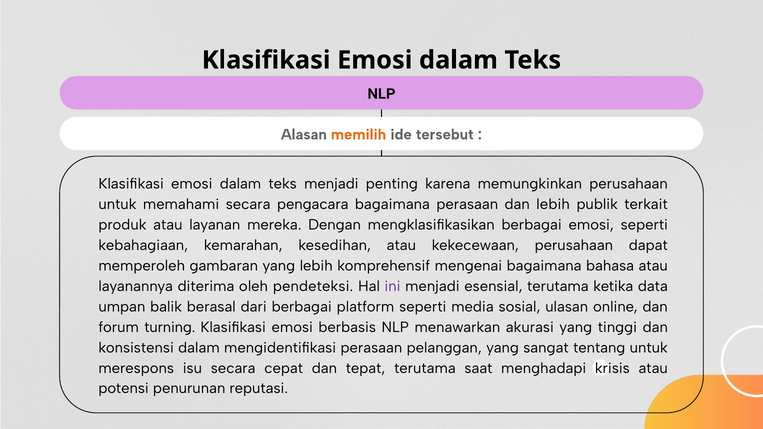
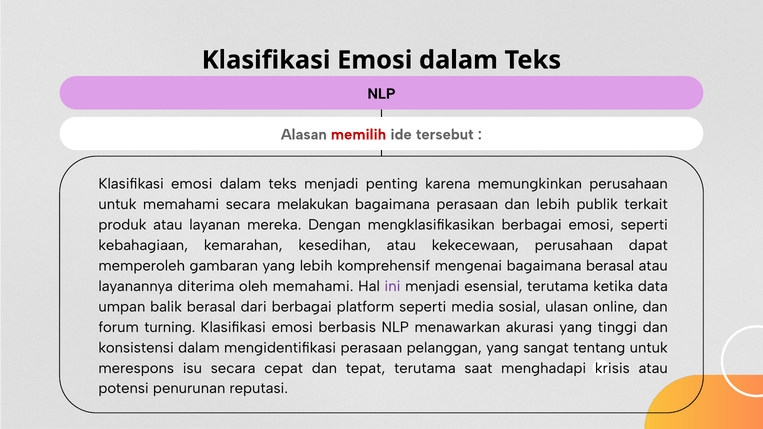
memilih colour: orange -> red
pengacara: pengacara -> melakukan
bagaimana bahasa: bahasa -> berasal
oleh pendeteksi: pendeteksi -> memahami
